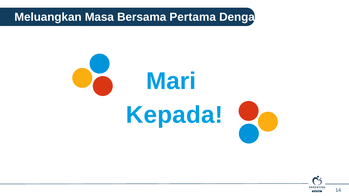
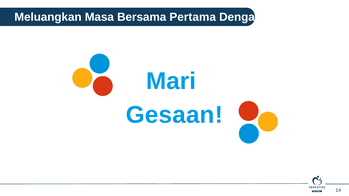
Kepada: Kepada -> Gesaan
